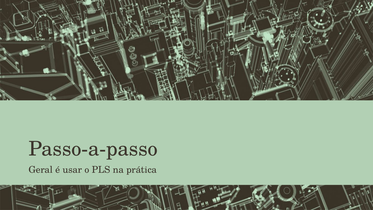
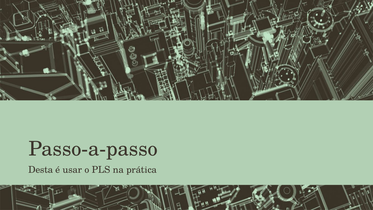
Geral: Geral -> Desta
